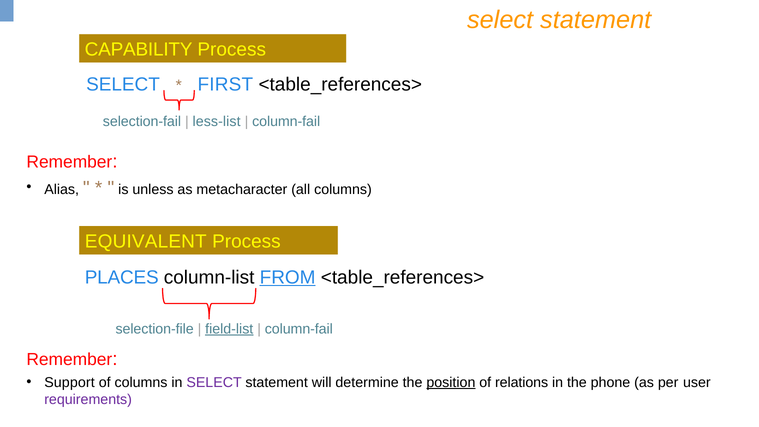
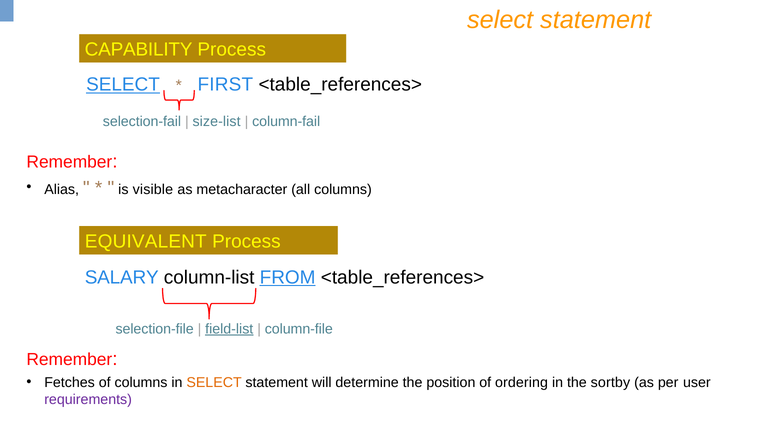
SELECT at (123, 85) underline: none -> present
less-list: less-list -> size-list
unless: unless -> visible
PLACES: PLACES -> SALARY
column-fail at (299, 329): column-fail -> column-file
Support: Support -> Fetches
SELECT at (214, 382) colour: purple -> orange
position underline: present -> none
relations: relations -> ordering
phone: phone -> sortby
